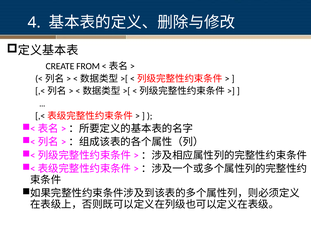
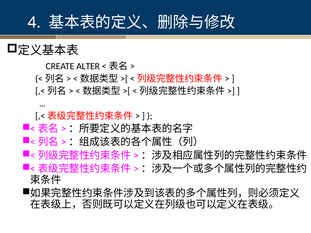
FROM: FROM -> ALTER
